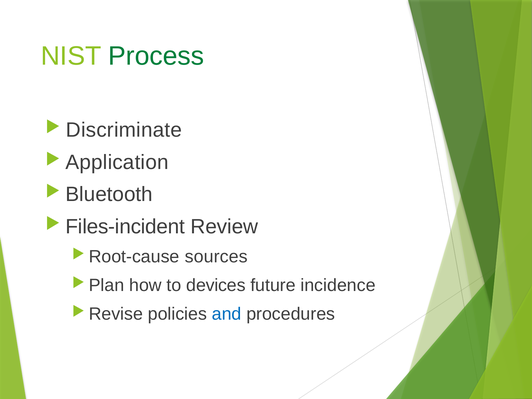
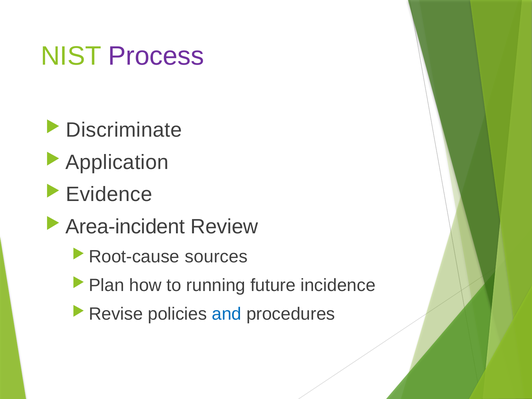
Process colour: green -> purple
Bluetooth: Bluetooth -> Evidence
Files-incident: Files-incident -> Area-incident
devices: devices -> running
